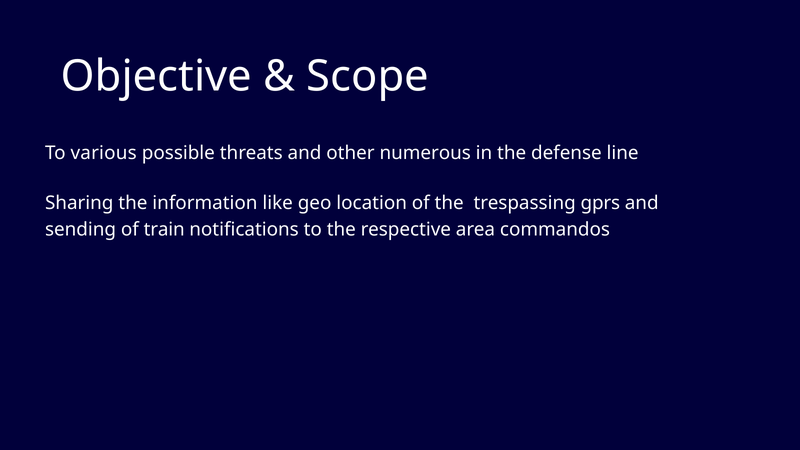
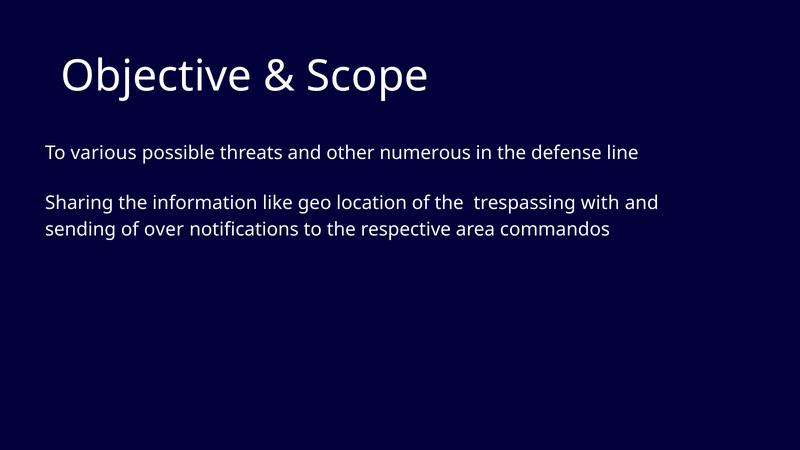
gprs: gprs -> with
train: train -> over
